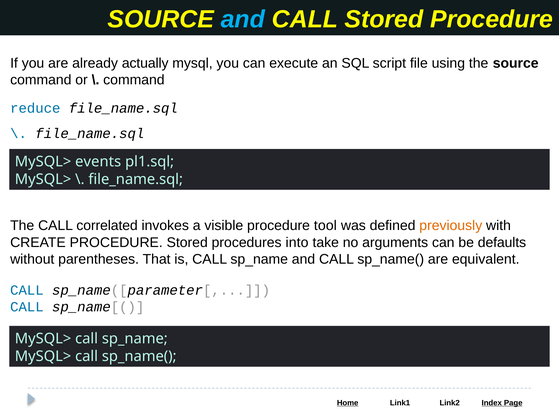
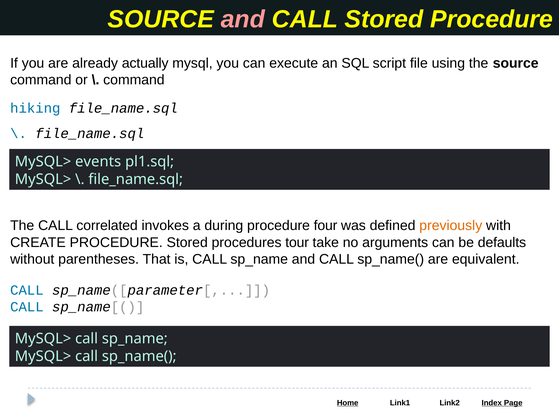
and at (243, 19) colour: light blue -> pink
reduce: reduce -> hiking
visible: visible -> during
tool: tool -> four
into: into -> tour
